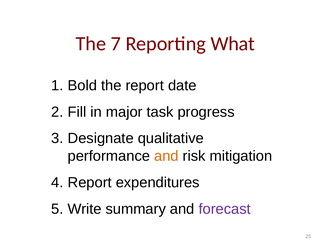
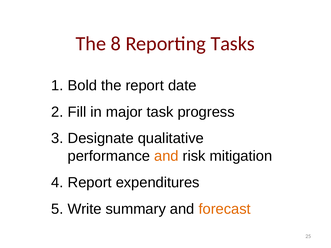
7: 7 -> 8
What: What -> Tasks
forecast colour: purple -> orange
